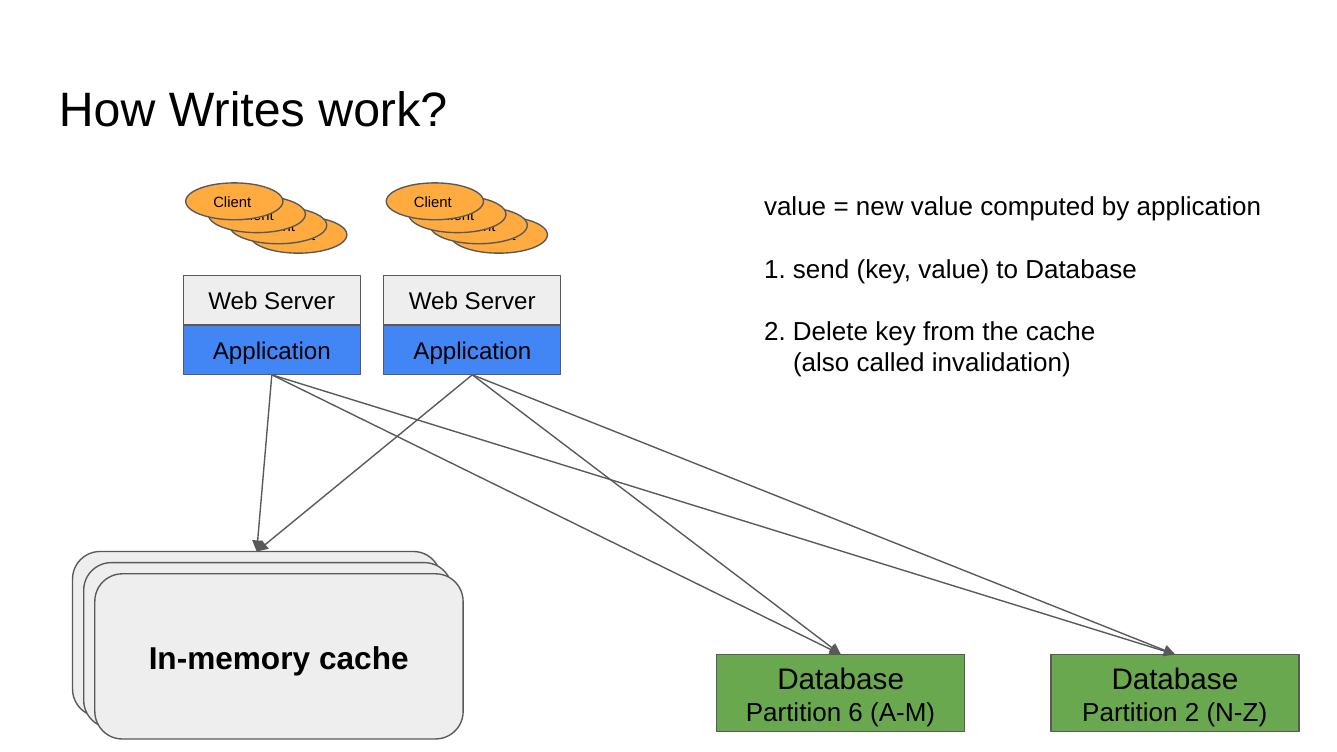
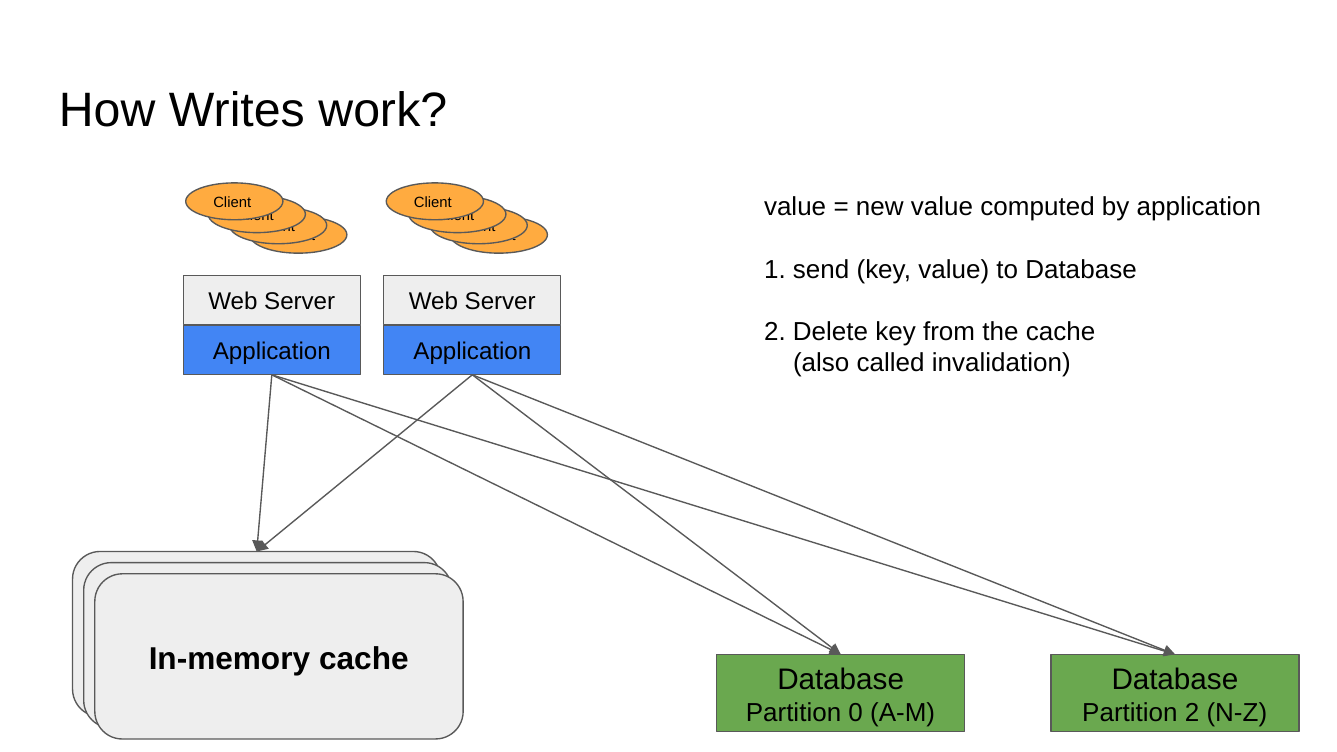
6: 6 -> 0
